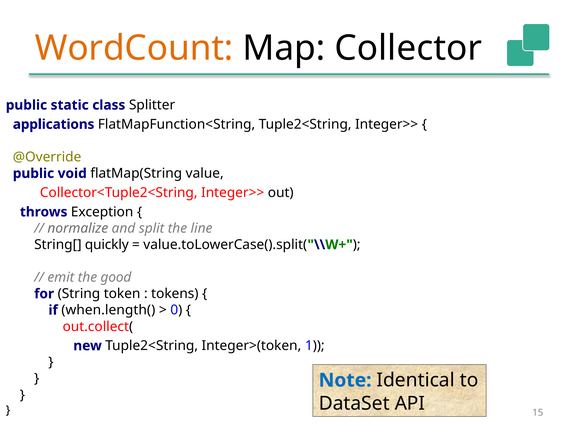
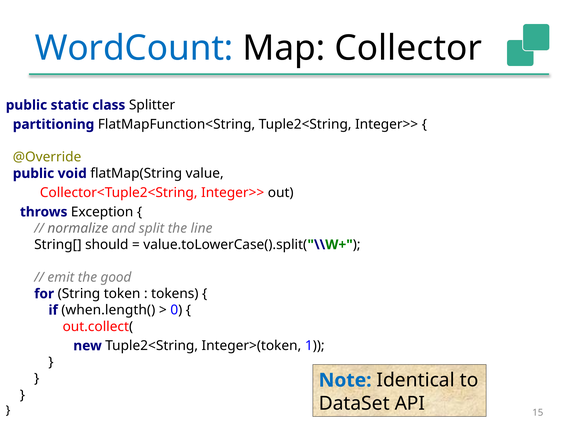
WordCount colour: orange -> blue
applications: applications -> partitioning
quickly: quickly -> should
